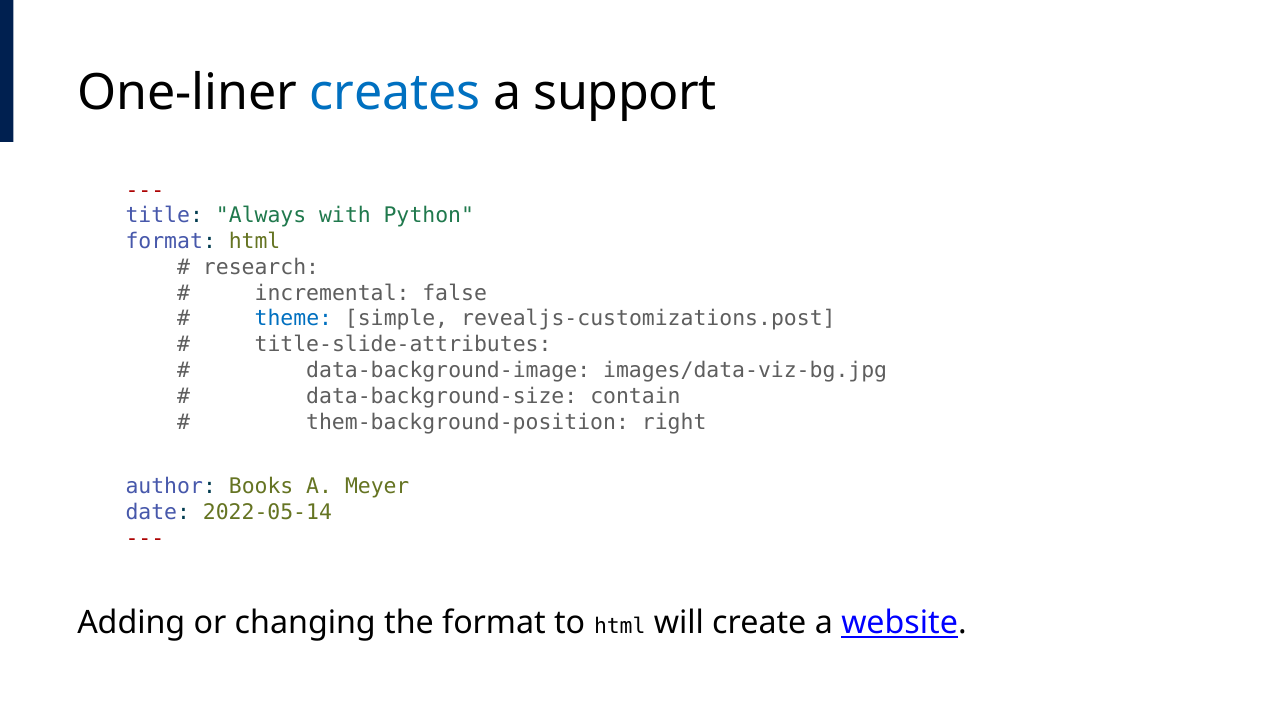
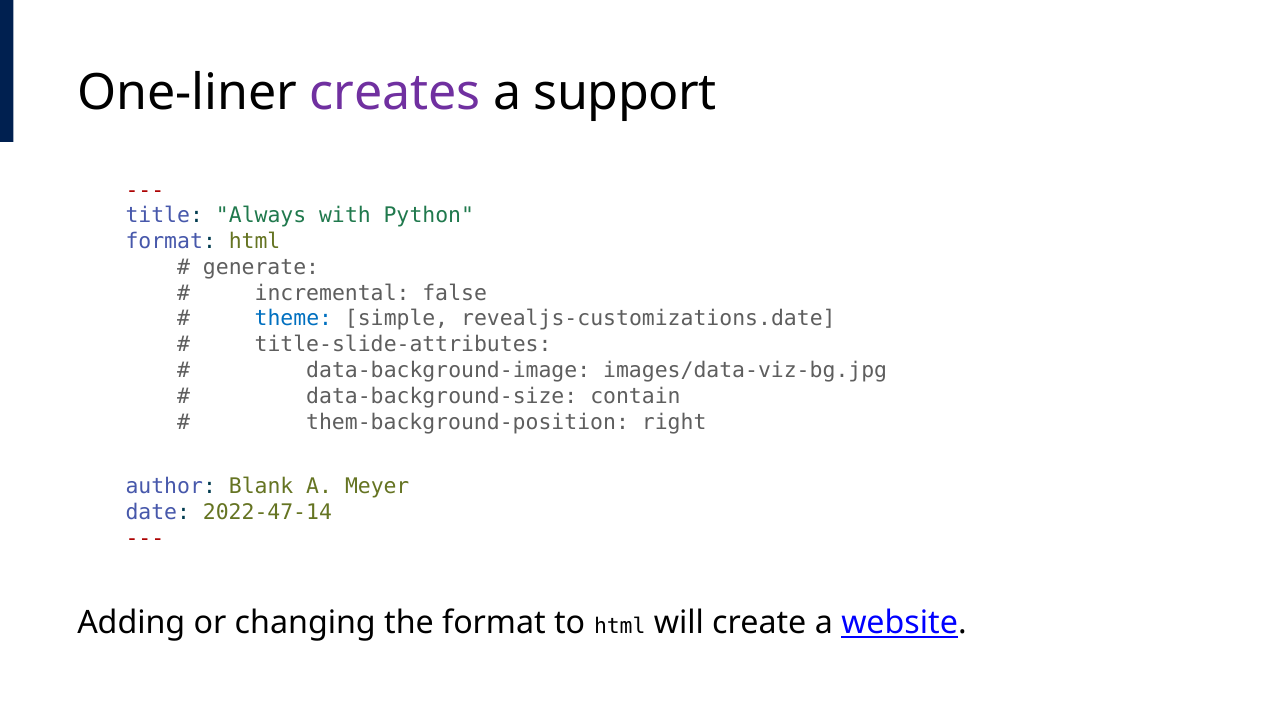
creates colour: blue -> purple
research: research -> generate
revealjs-customizations.post: revealjs-customizations.post -> revealjs-customizations.date
Books: Books -> Blank
2022-05-14: 2022-05-14 -> 2022-47-14
